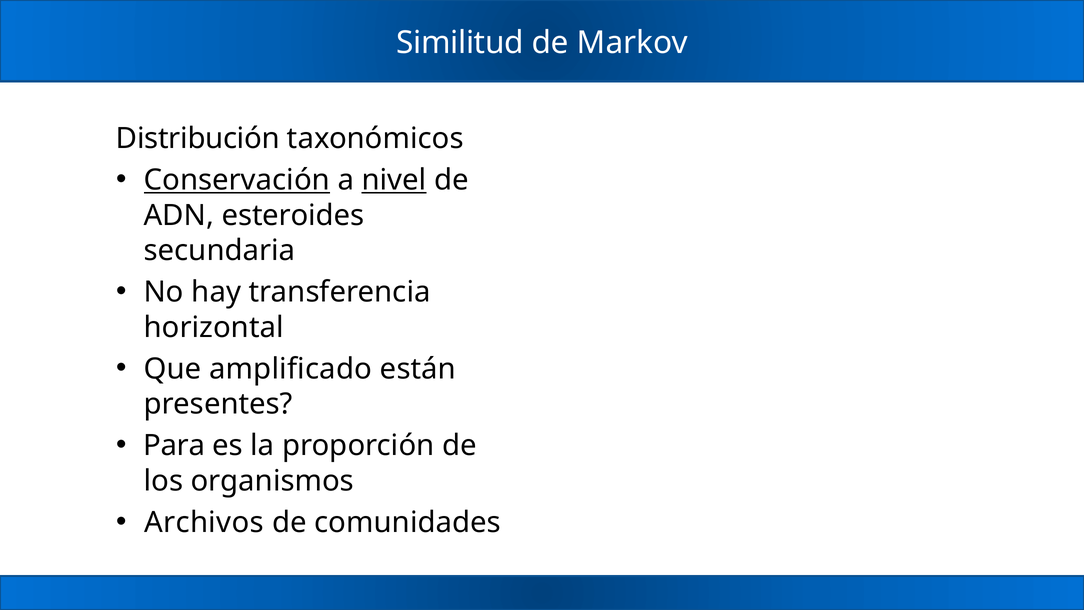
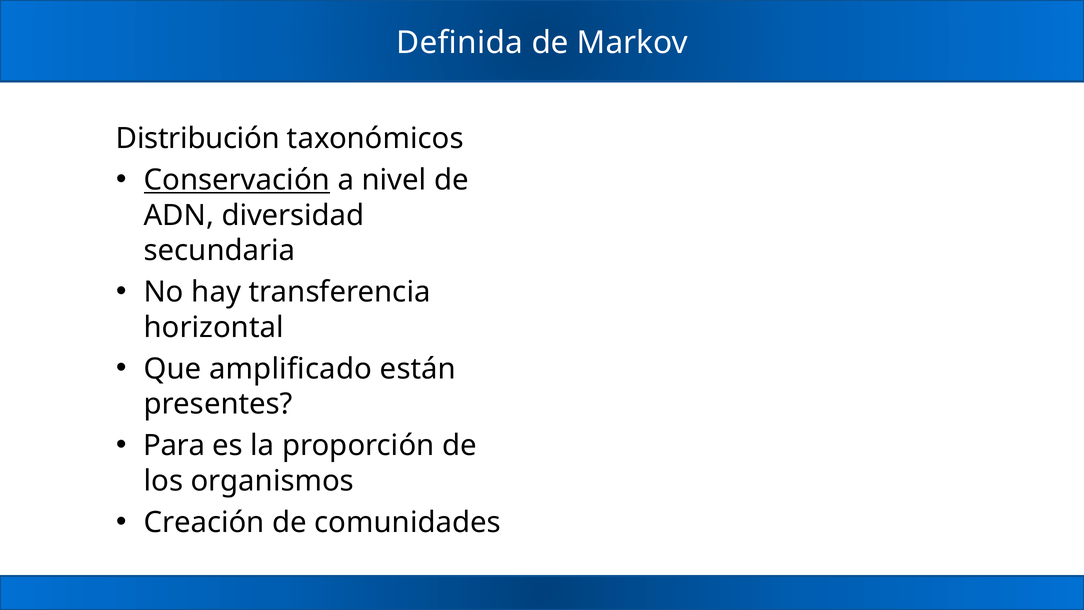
Similitud: Similitud -> Definida
nivel underline: present -> none
esteroides: esteroides -> diversidad
Archivos: Archivos -> Creación
